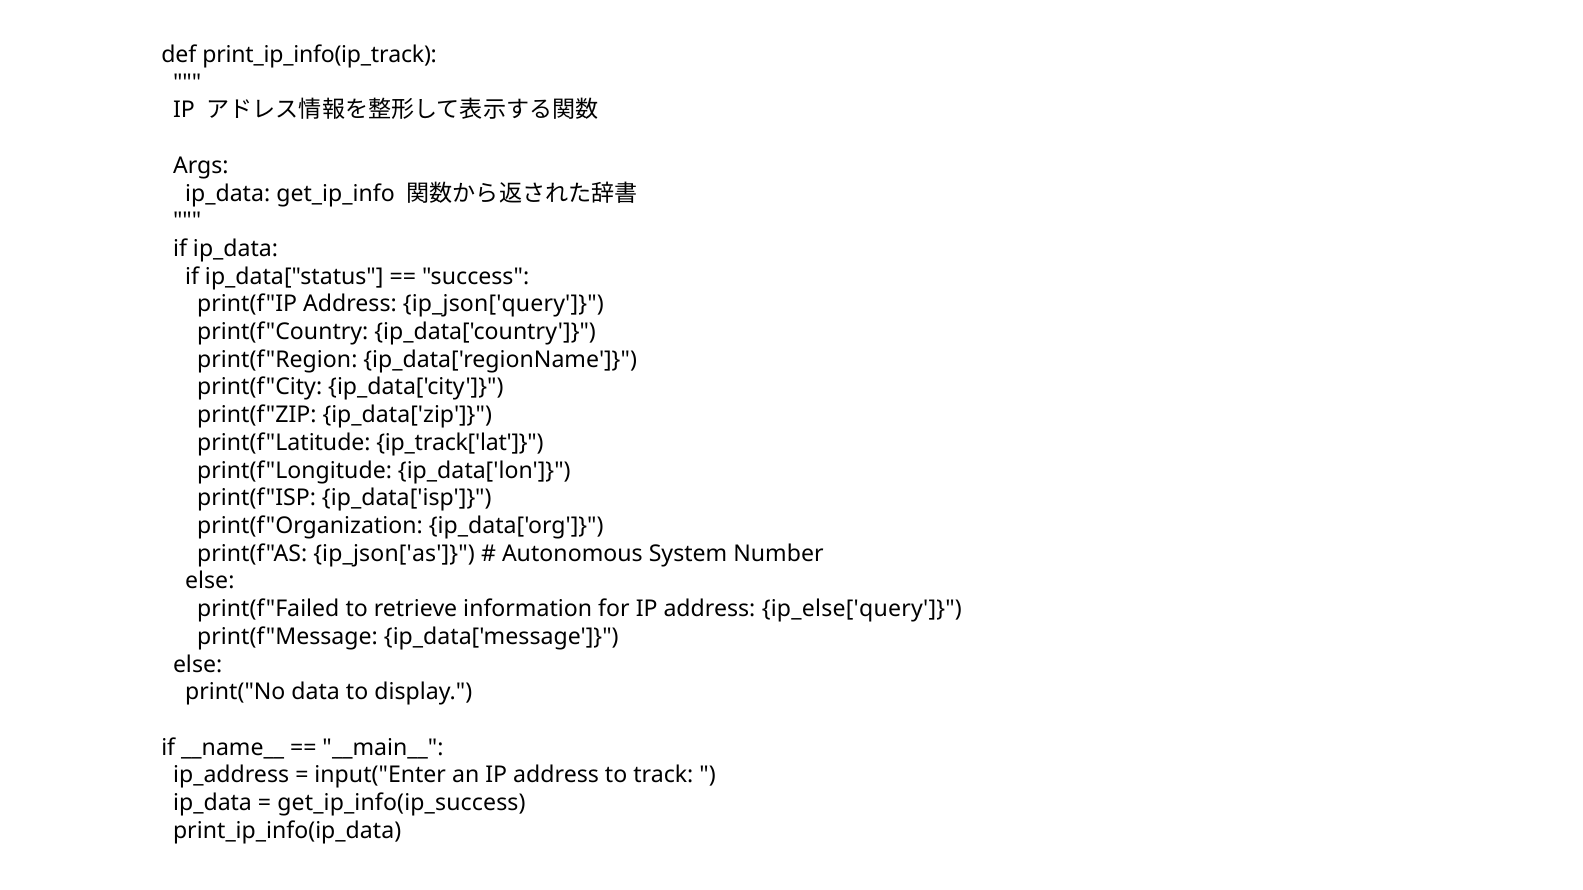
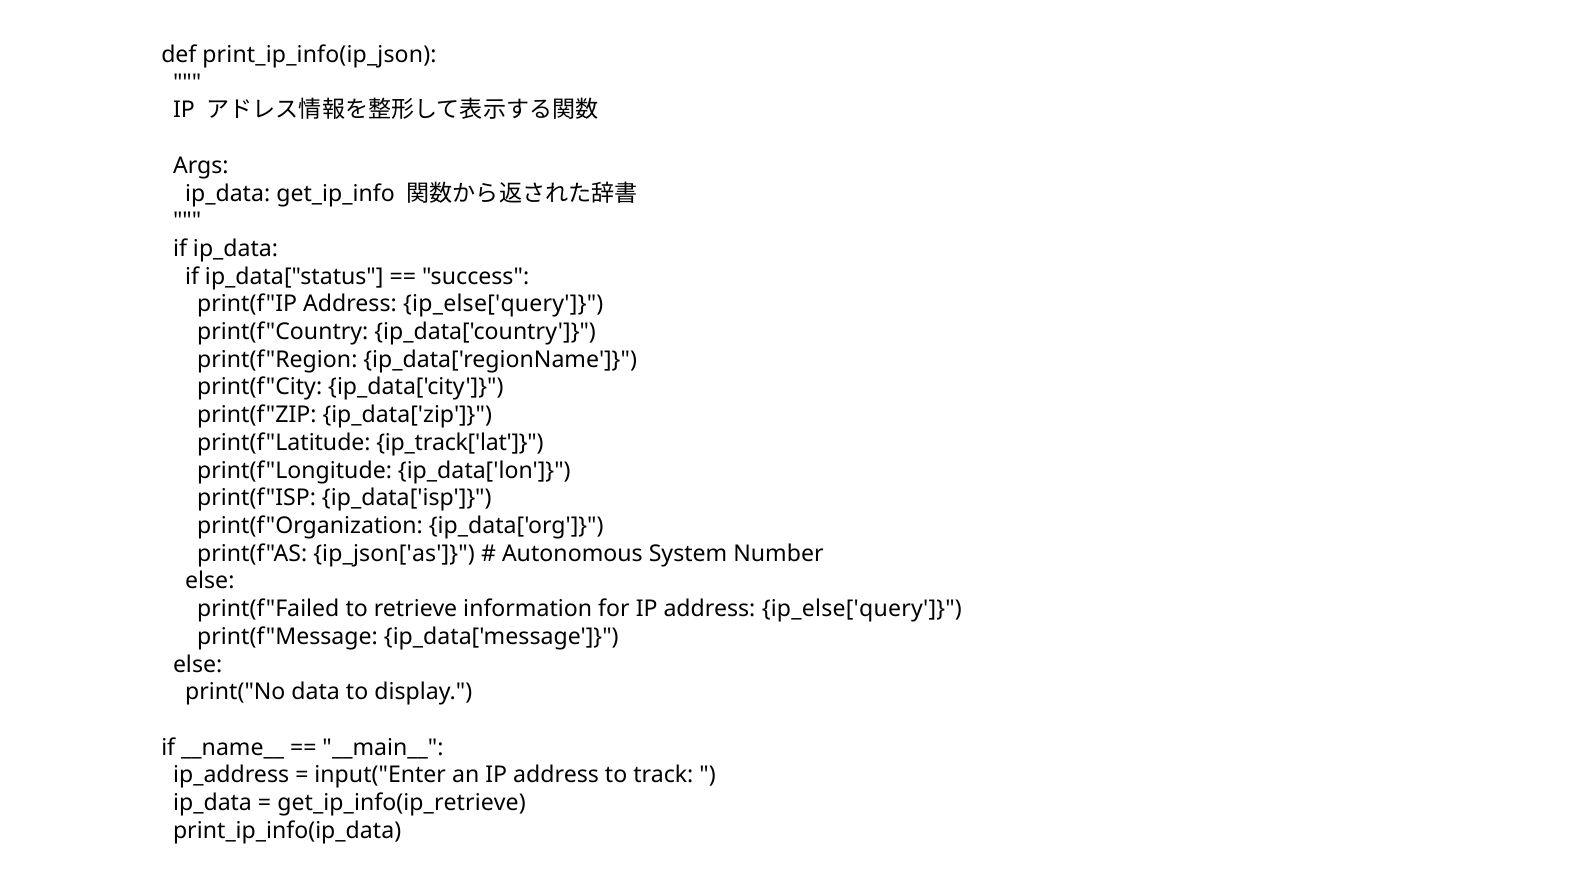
print_ip_info(ip_track: print_ip_info(ip_track -> print_ip_info(ip_json
print(f"IP Address ip_json['query: ip_json['query -> ip_else['query
get_ip_info(ip_success: get_ip_info(ip_success -> get_ip_info(ip_retrieve
